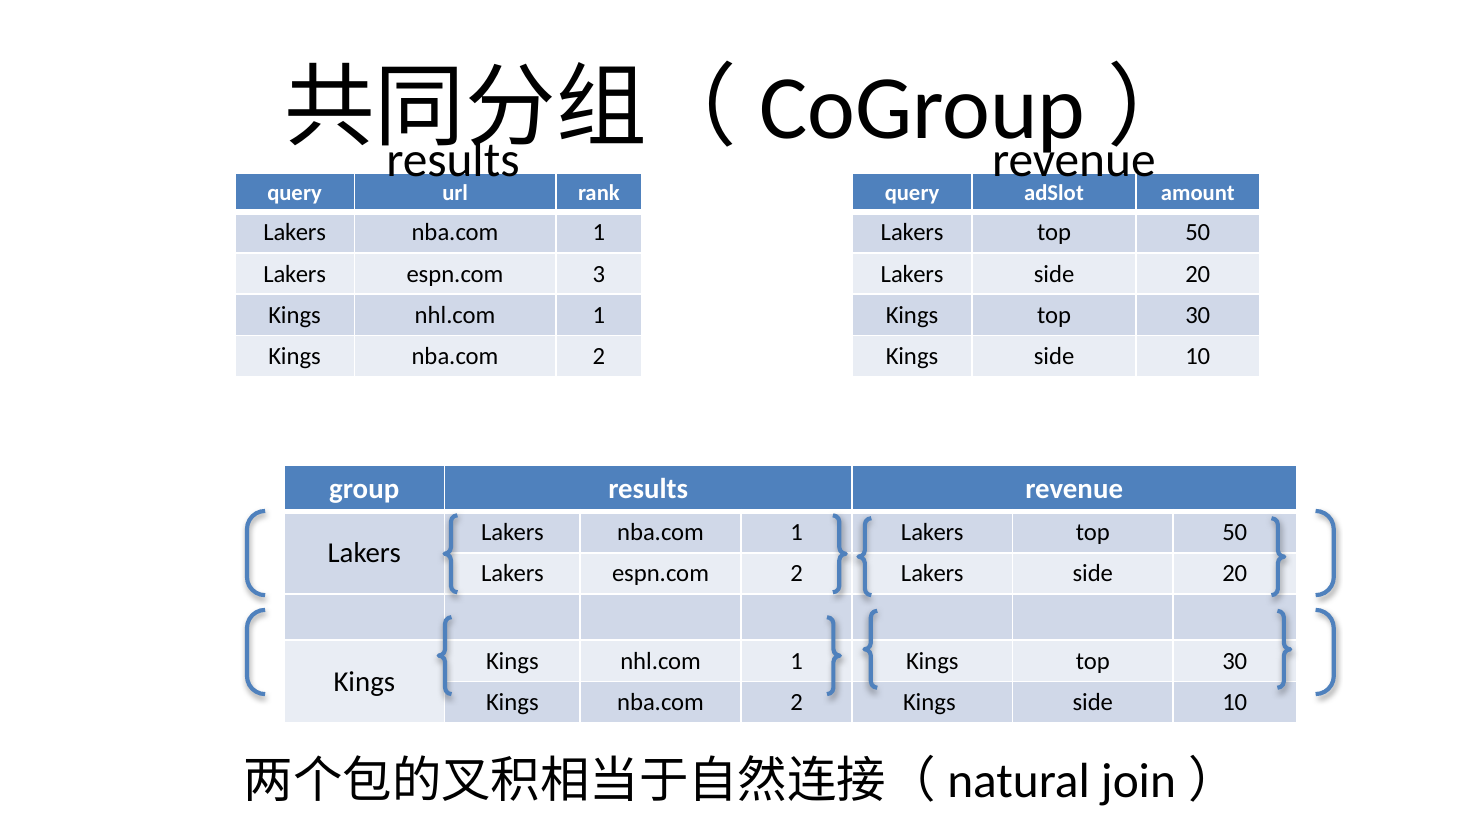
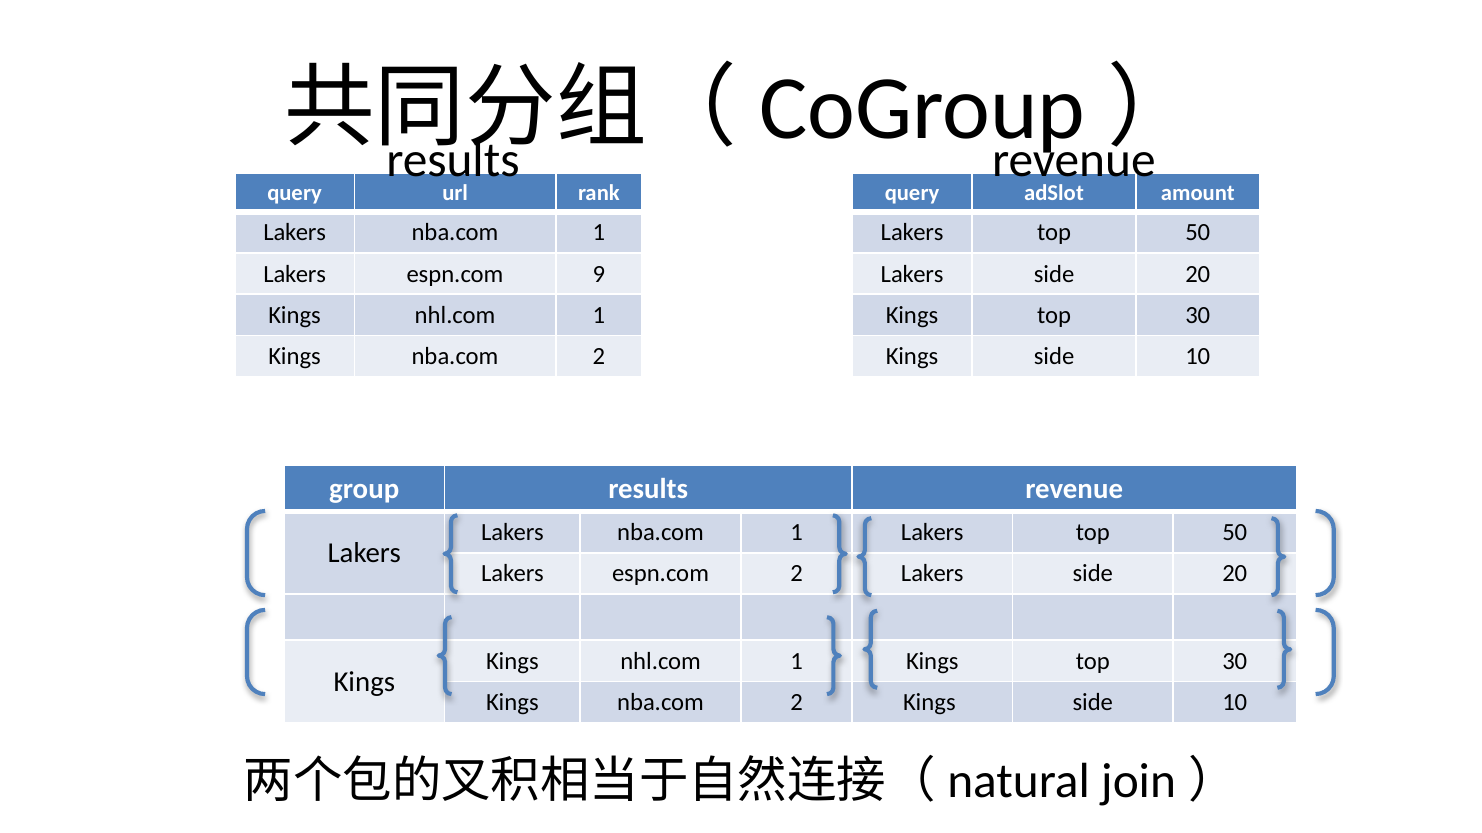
3: 3 -> 9
